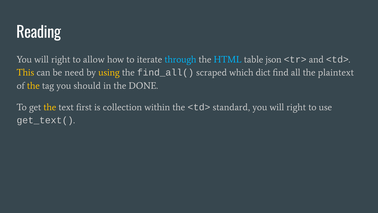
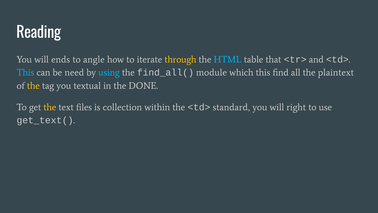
right at (61, 59): right -> ends
allow: allow -> angle
through colour: light blue -> yellow
json: json -> that
This at (25, 72) colour: yellow -> light blue
using colour: yellow -> light blue
scraped: scraped -> module
which dict: dict -> this
should: should -> textual
first: first -> files
